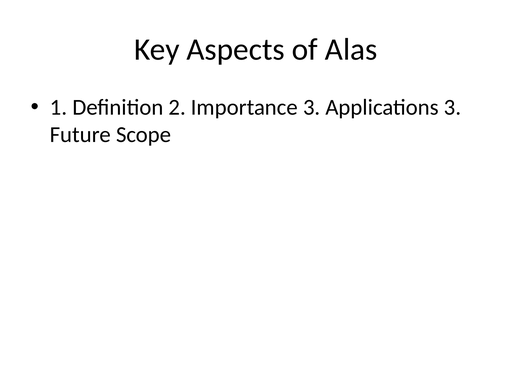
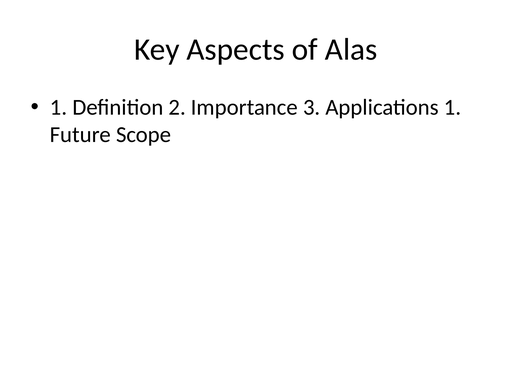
Applications 3: 3 -> 1
